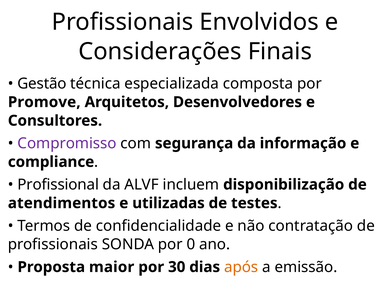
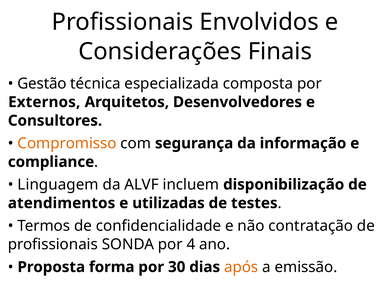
Promove: Promove -> Externos
Compromisso colour: purple -> orange
Profissional: Profissional -> Linguagem
0: 0 -> 4
maior: maior -> forma
